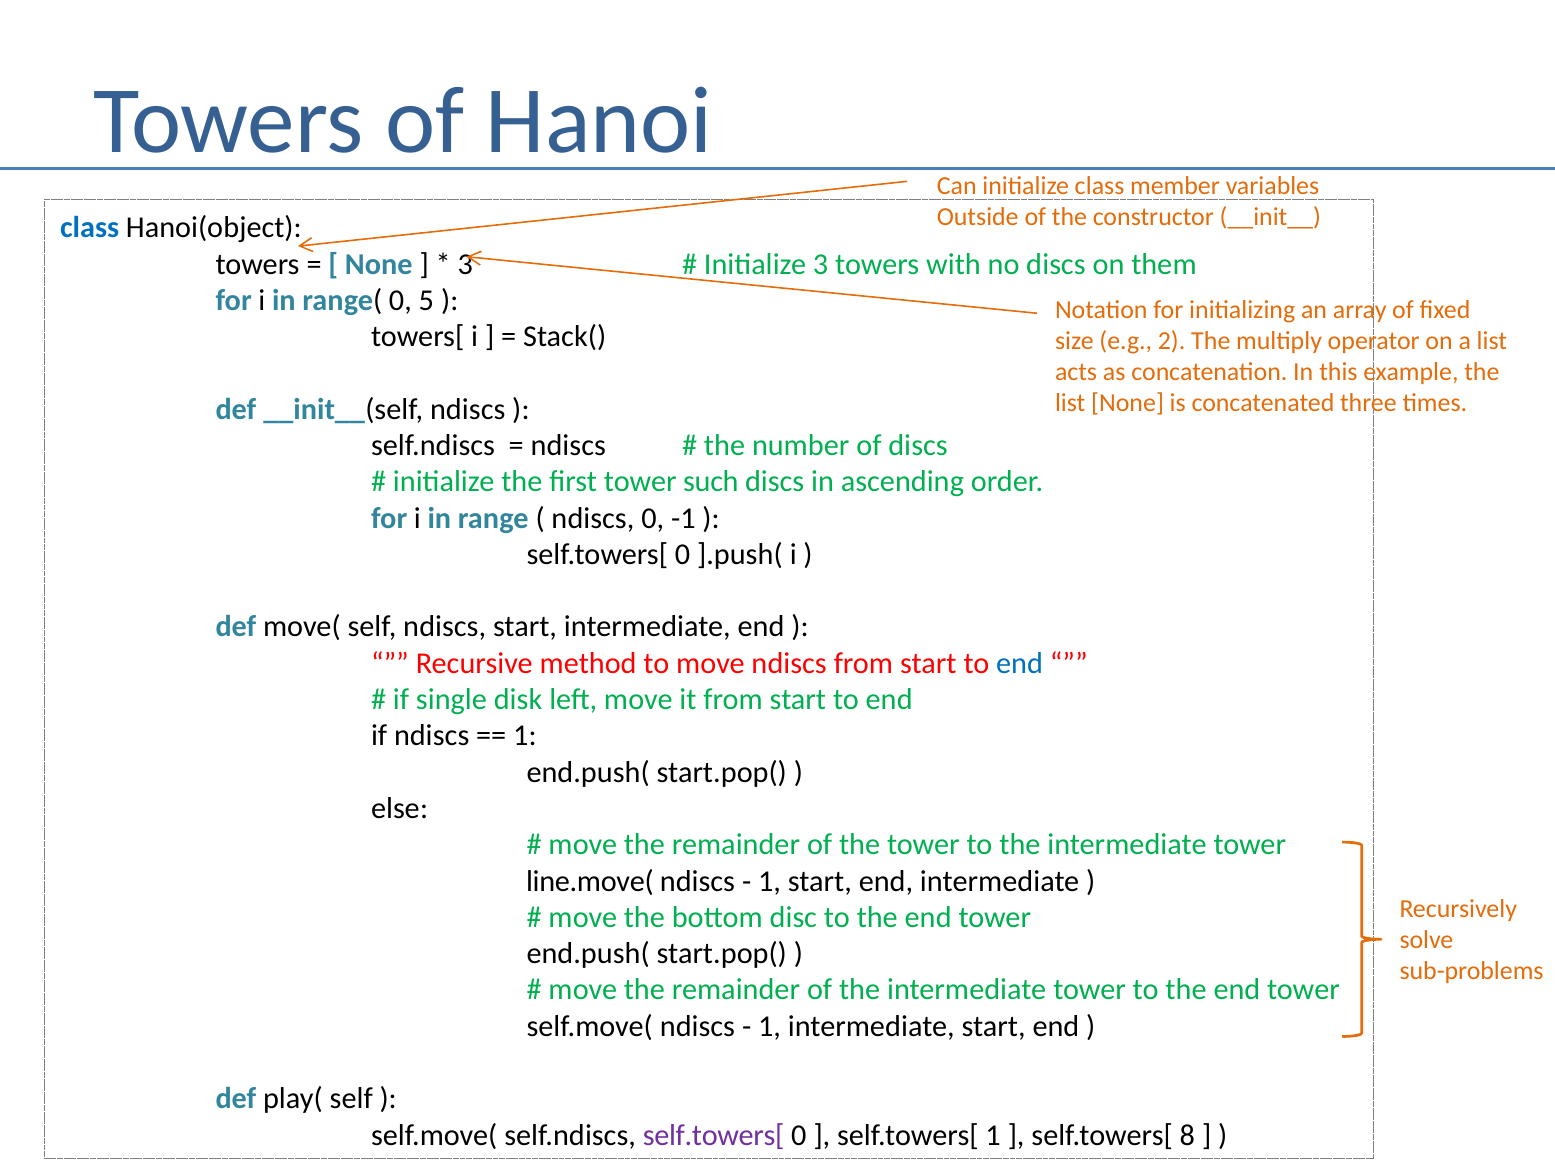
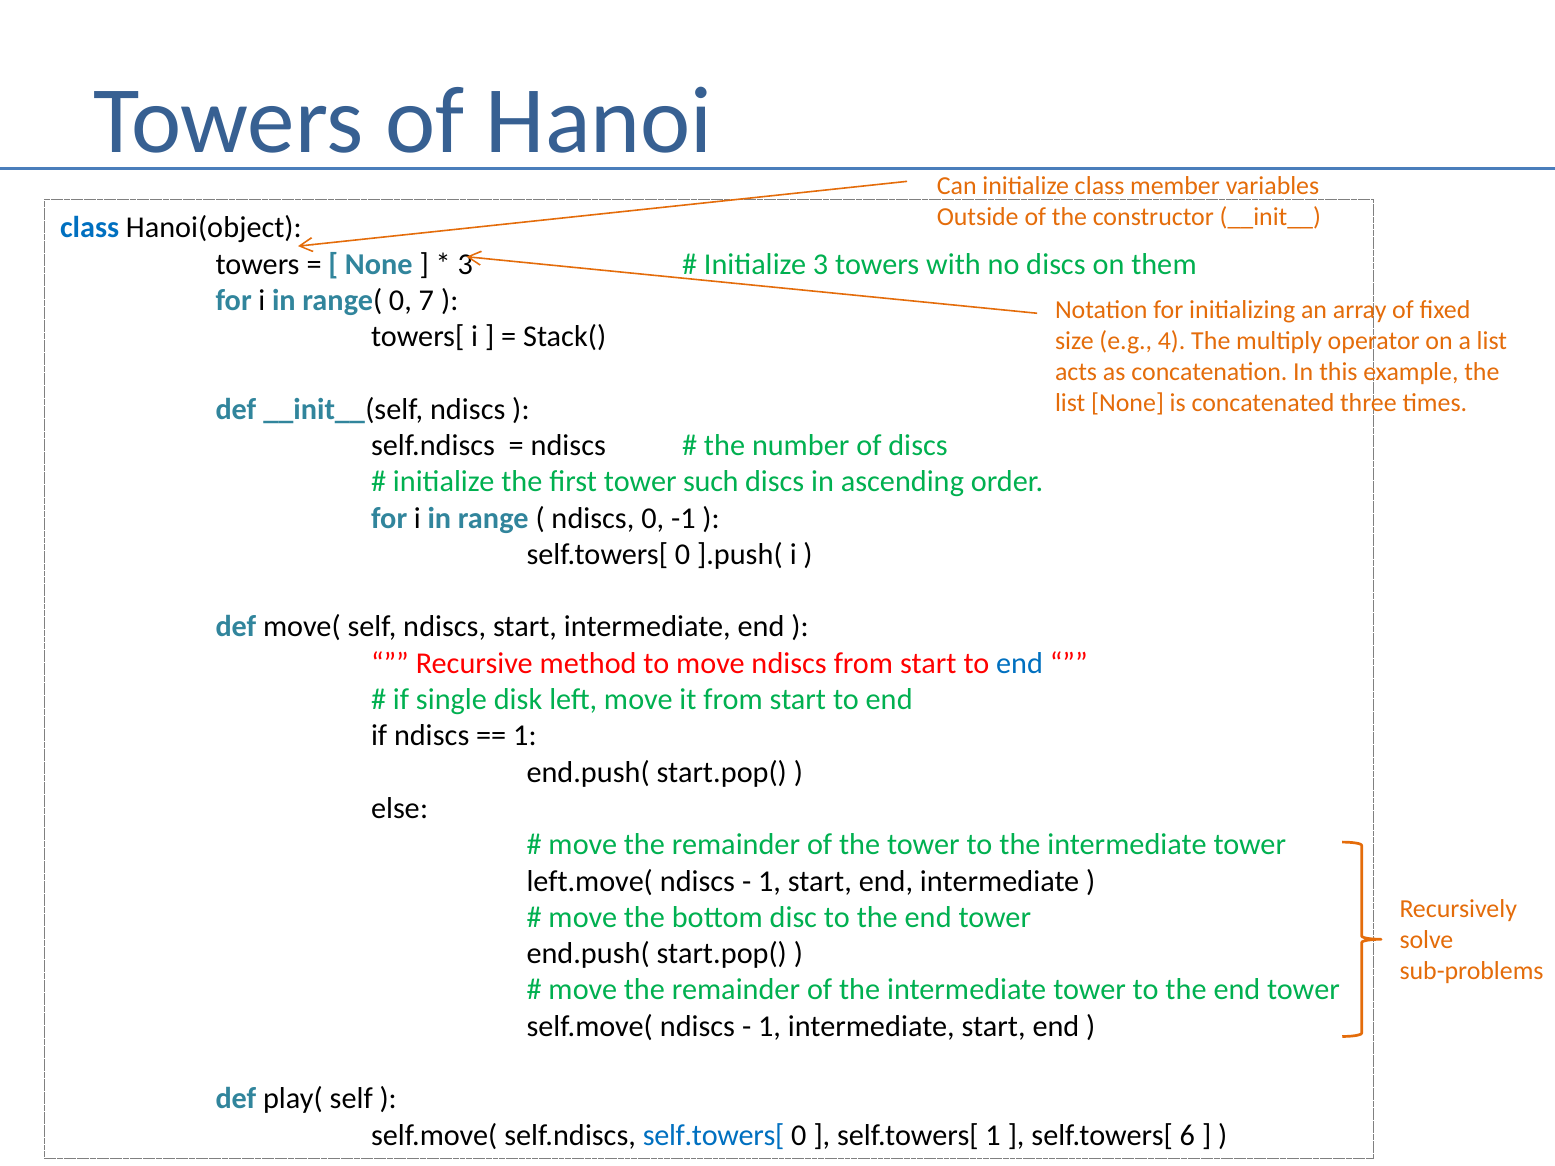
5: 5 -> 7
2: 2 -> 4
line.move(: line.move( -> left.move(
self.towers[ at (714, 1135) colour: purple -> blue
8: 8 -> 6
